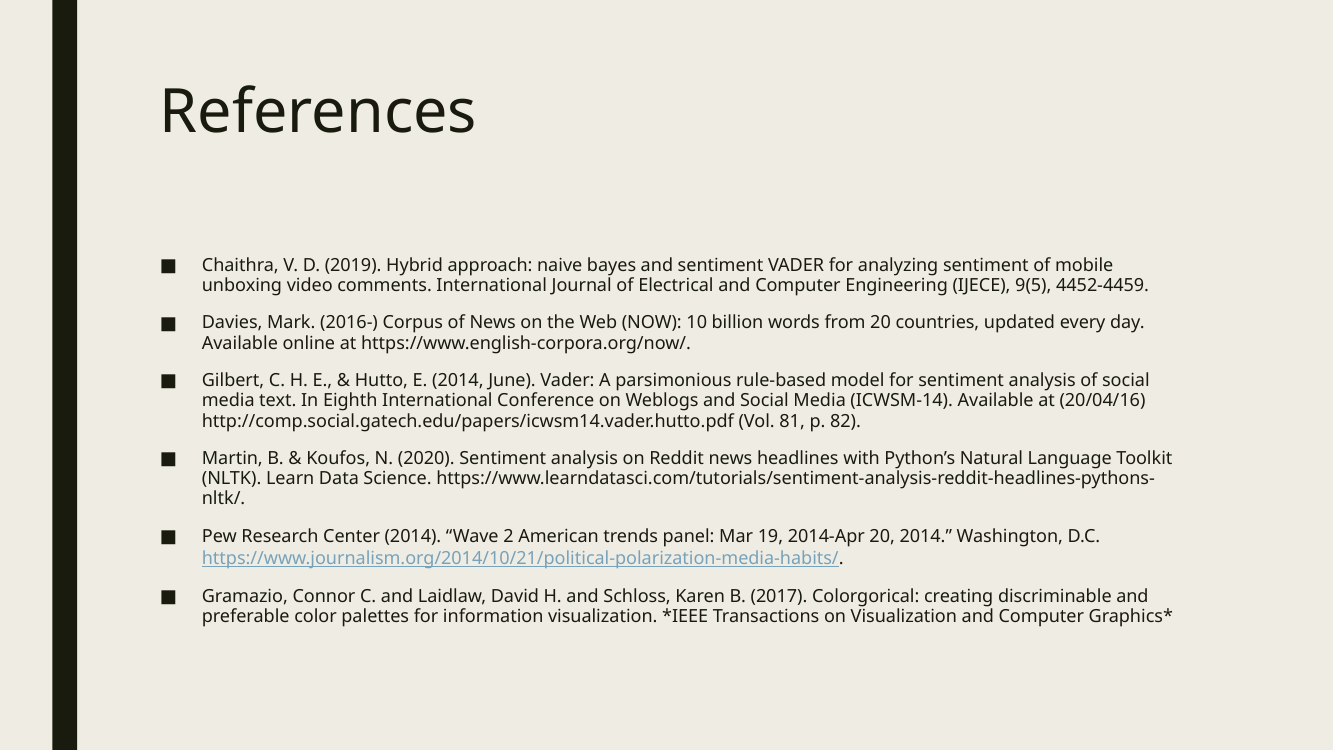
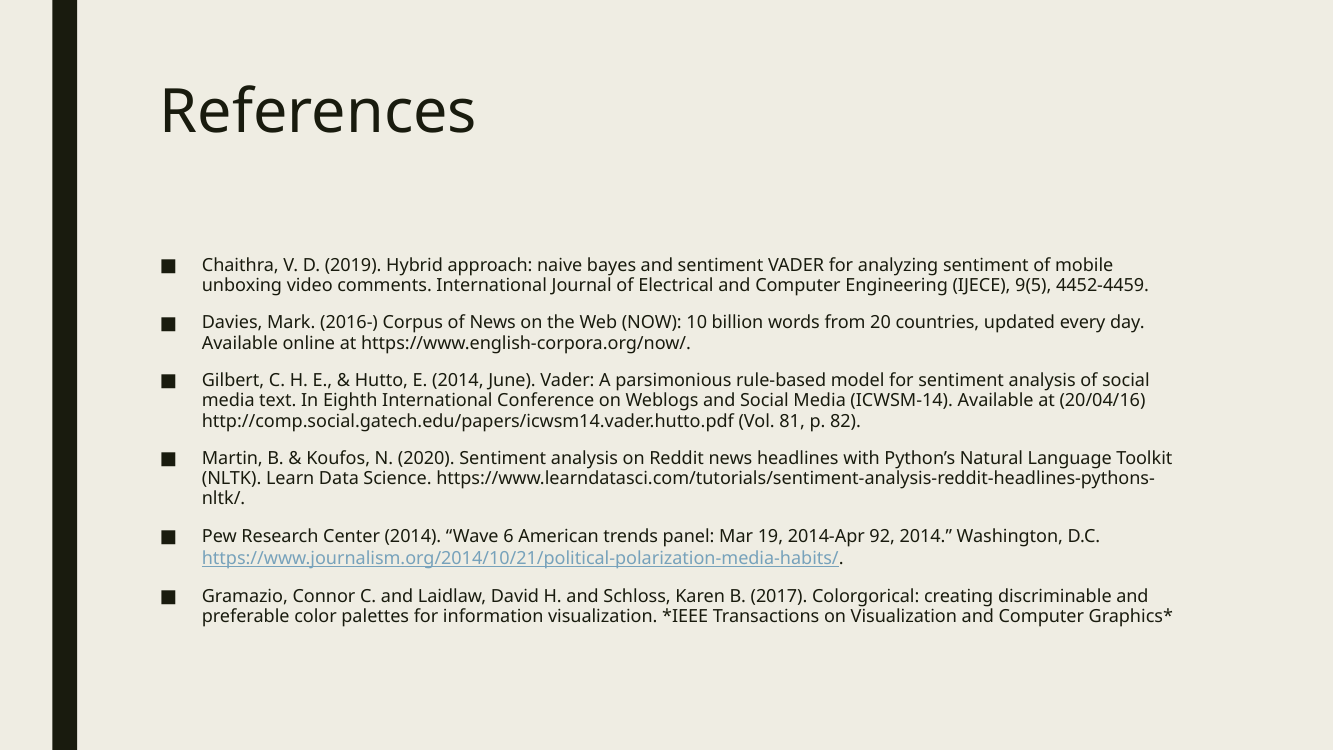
2: 2 -> 6
2014-Apr 20: 20 -> 92
